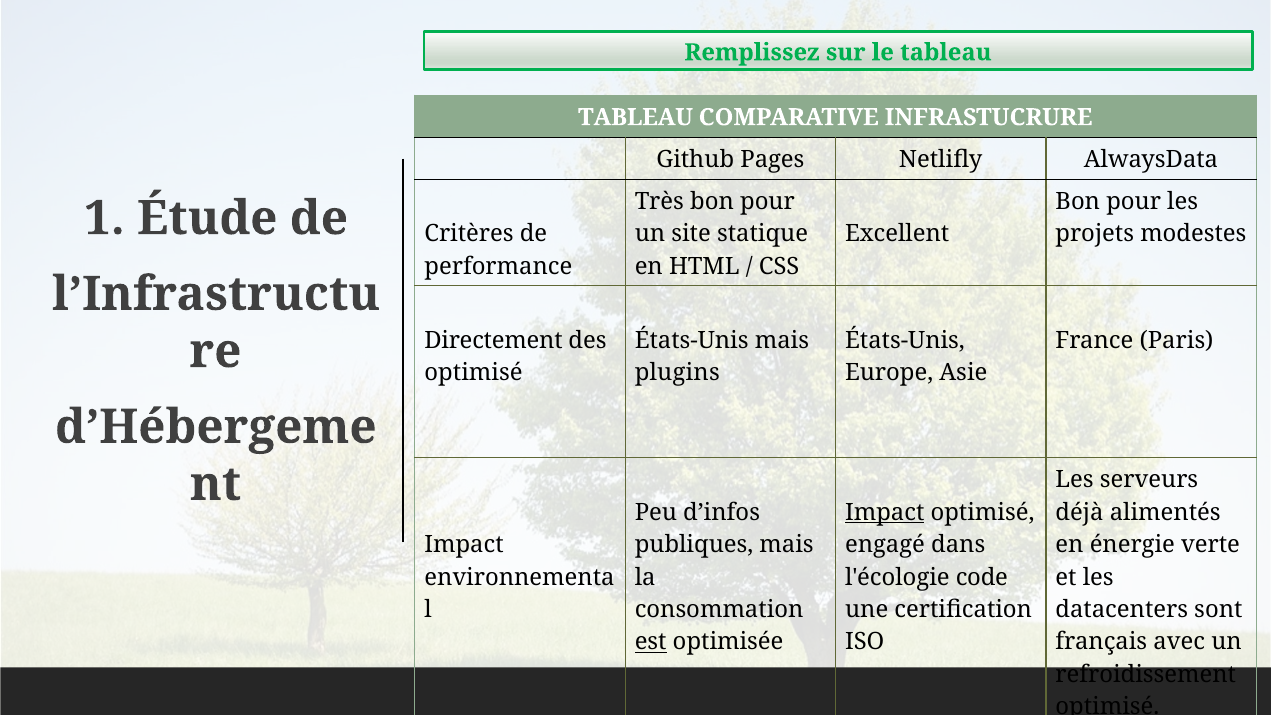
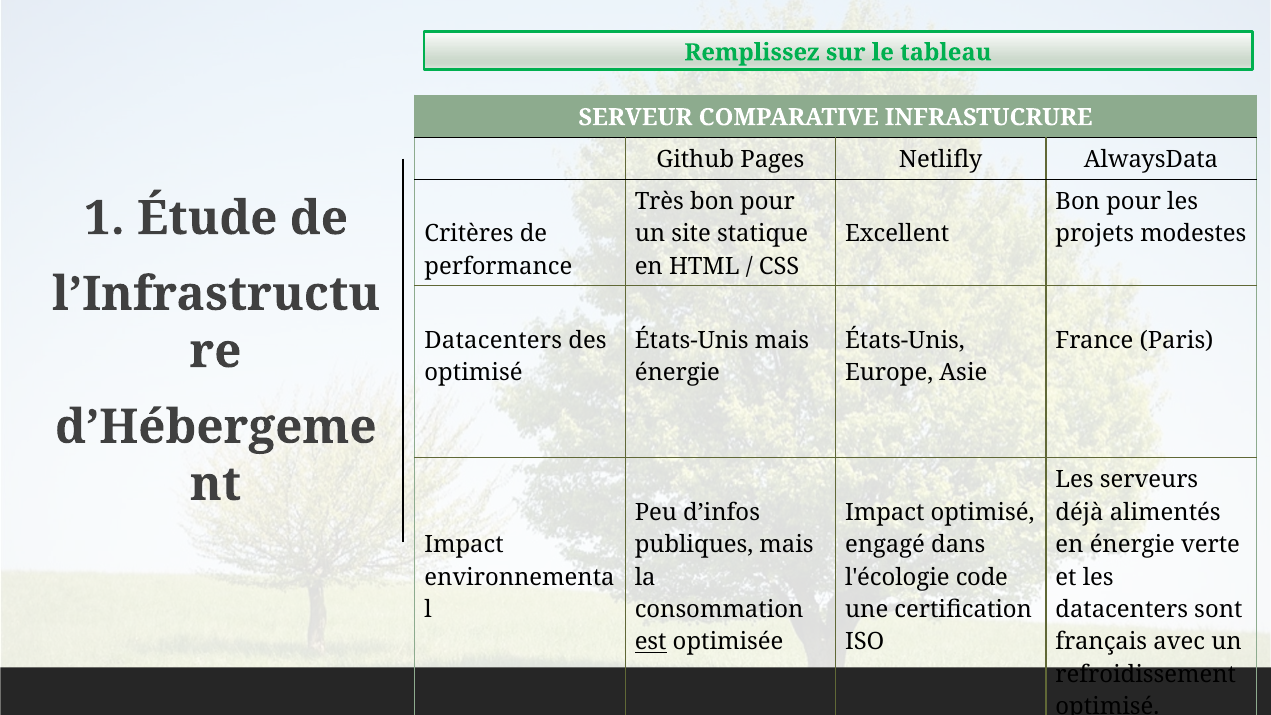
TABLEAU at (636, 117): TABLEAU -> SERVEUR
Directement at (494, 341): Directement -> Datacenters
plugins at (677, 373): plugins -> énergie
Impact at (885, 512) underline: present -> none
